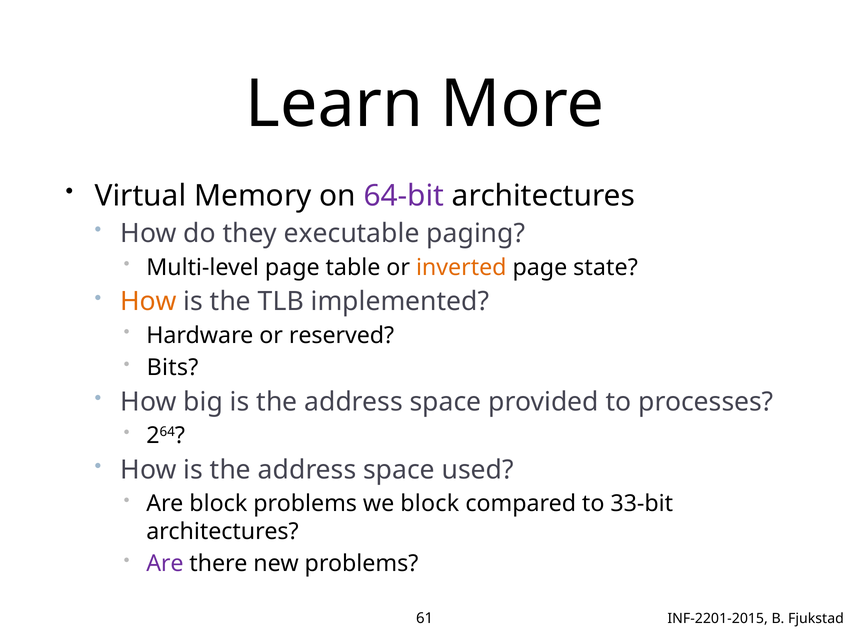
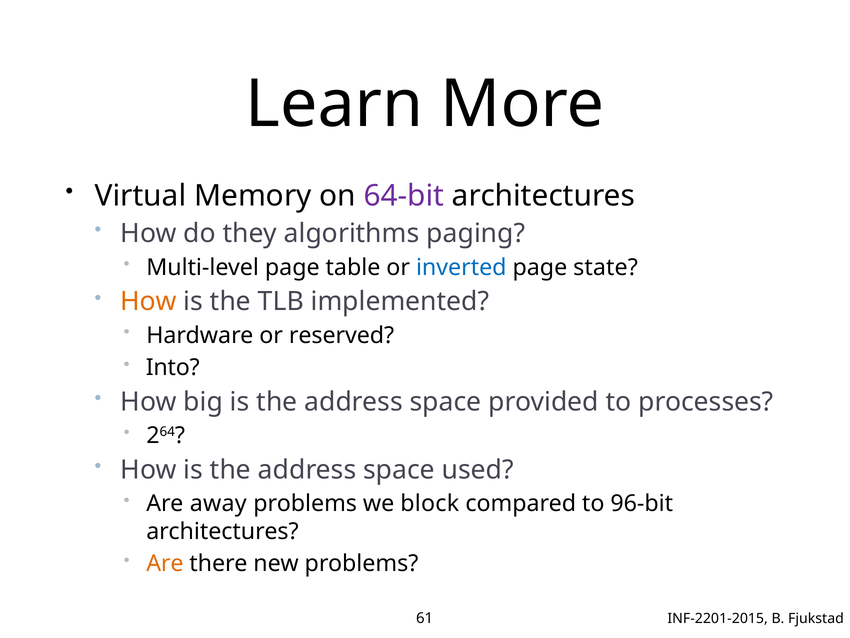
executable: executable -> algorithms
inverted colour: orange -> blue
Bits: Bits -> Into
Are block: block -> away
33-bit: 33-bit -> 96-bit
Are at (165, 563) colour: purple -> orange
